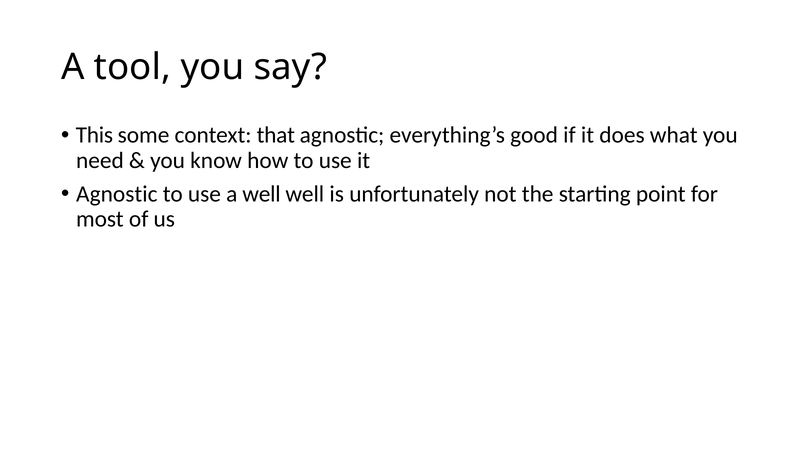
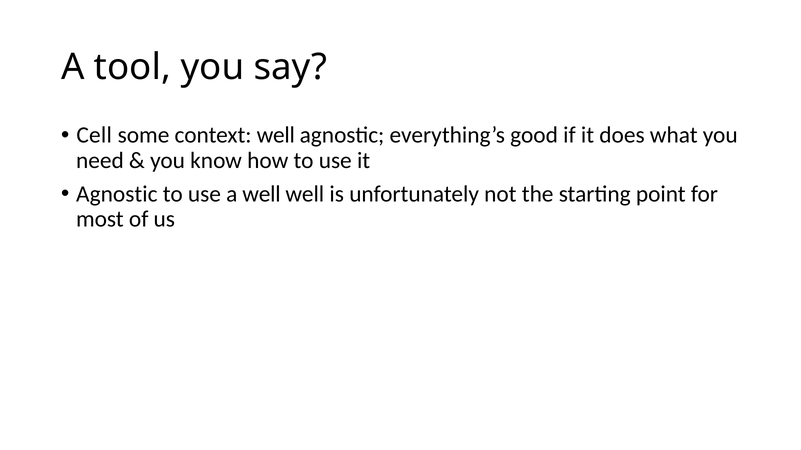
This: This -> Cell
context that: that -> well
